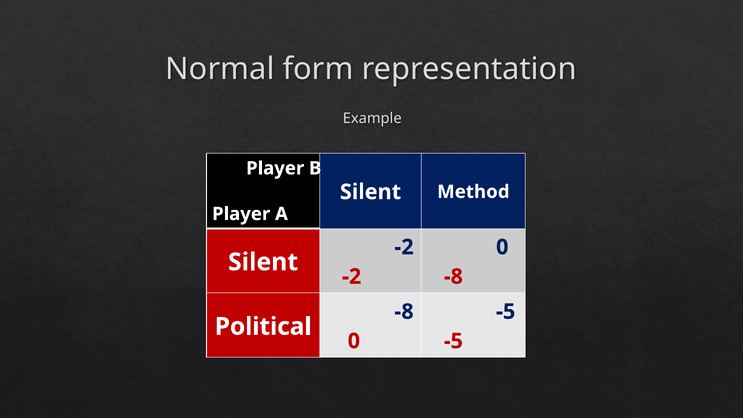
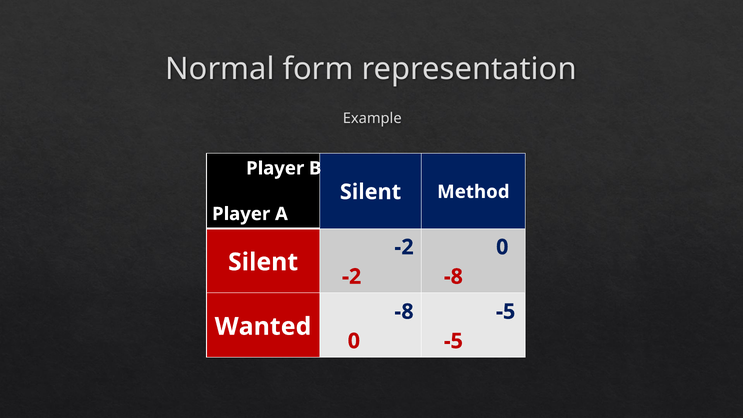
Political: Political -> Wanted
